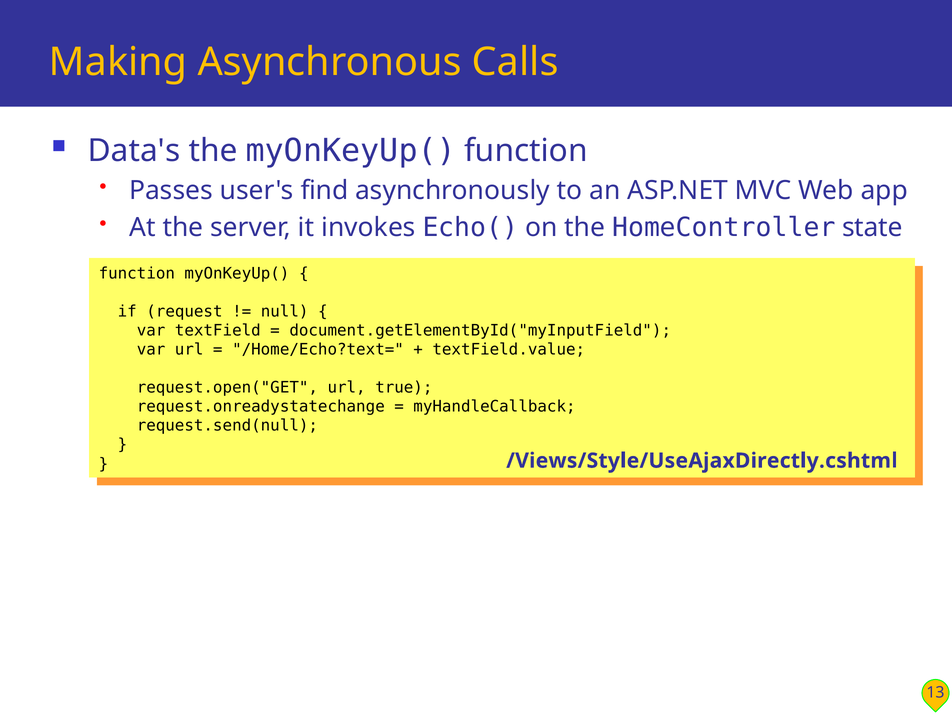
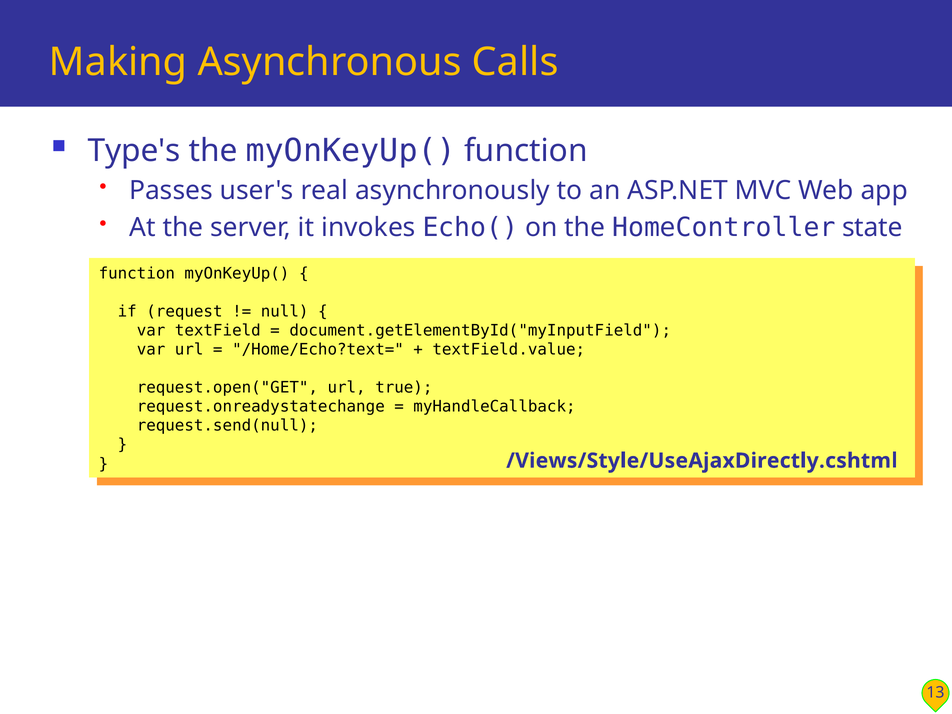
Data's: Data's -> Type's
find: find -> real
